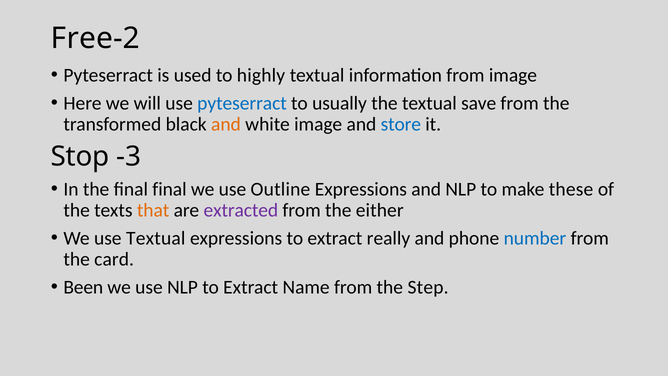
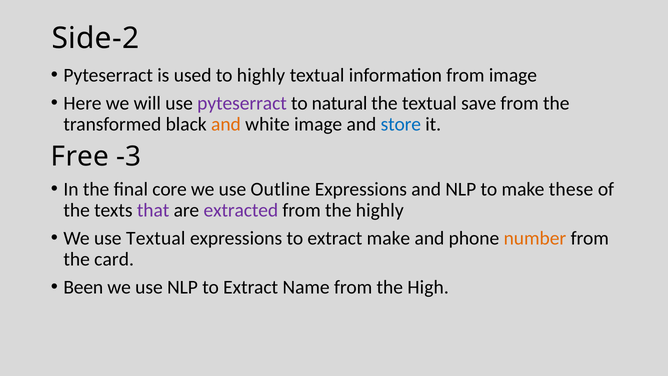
Free-2: Free-2 -> Side-2
pyteserract at (242, 103) colour: blue -> purple
usually: usually -> natural
Stop: Stop -> Free
final final: final -> core
that colour: orange -> purple
the either: either -> highly
extract really: really -> make
number colour: blue -> orange
Step: Step -> High
